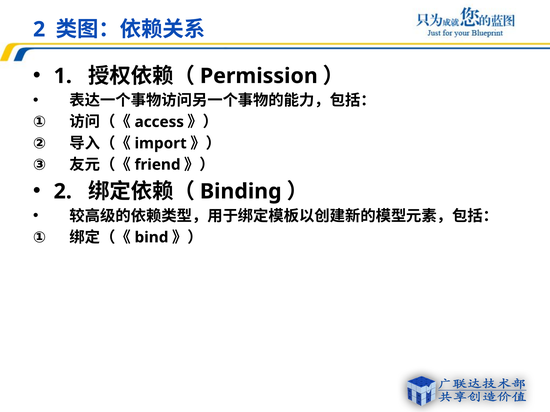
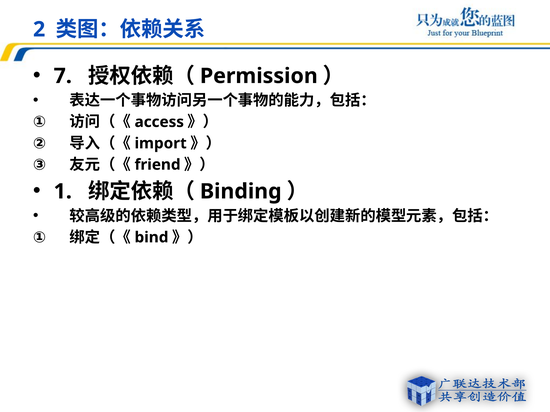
1: 1 -> 7
2 at (63, 192): 2 -> 1
